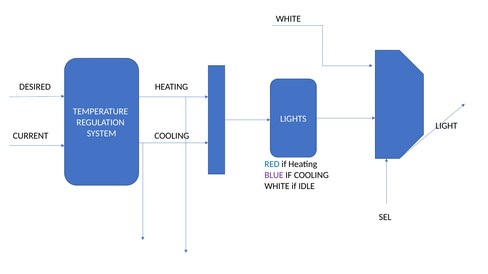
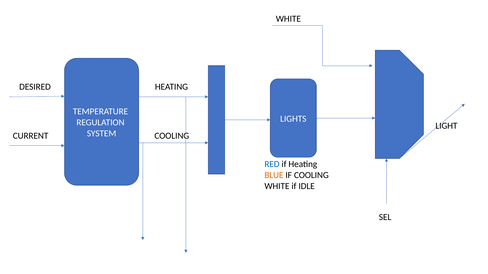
BLUE colour: purple -> orange
